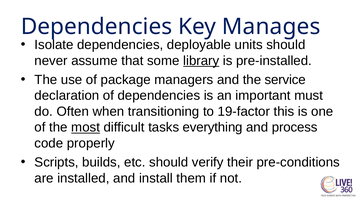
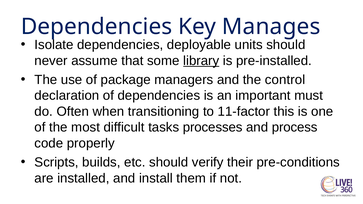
service: service -> control
19-factor: 19-factor -> 11-factor
most underline: present -> none
everything: everything -> processes
